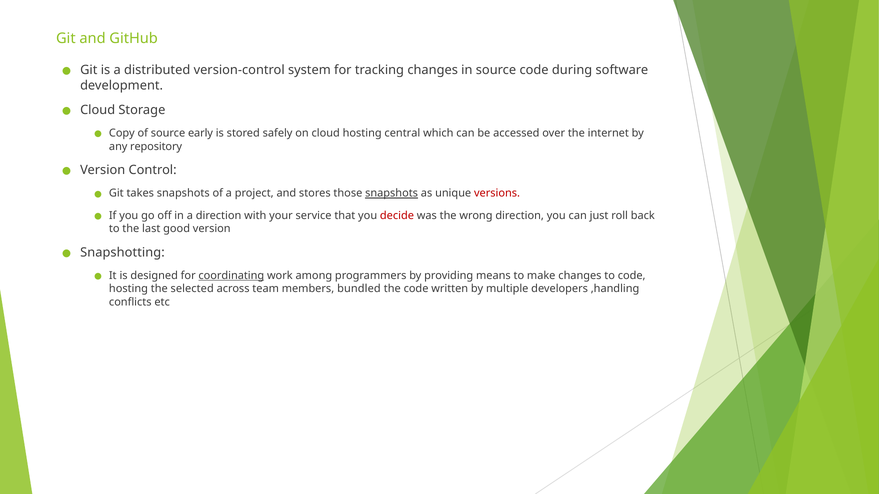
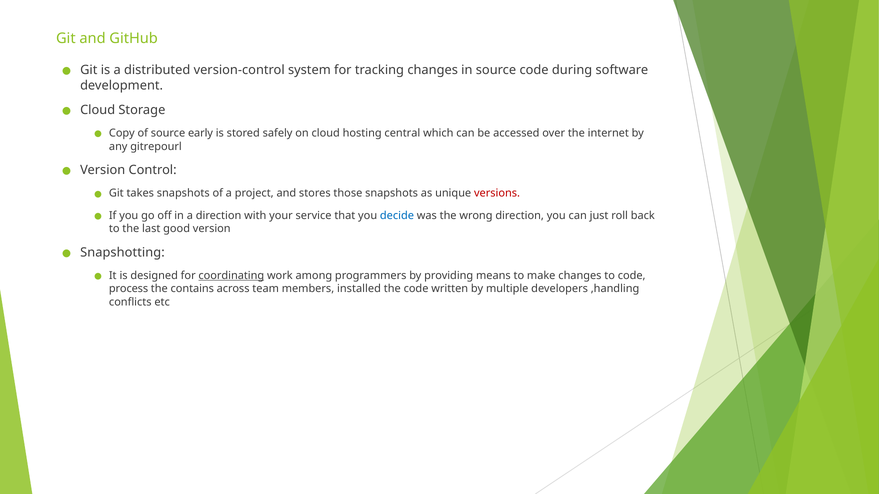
repository: repository -> gitrepourl
snapshots at (392, 193) underline: present -> none
decide colour: red -> blue
hosting at (128, 289): hosting -> process
selected: selected -> contains
bundled: bundled -> installed
